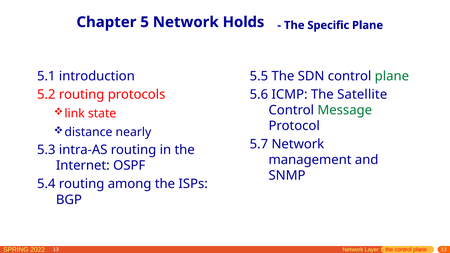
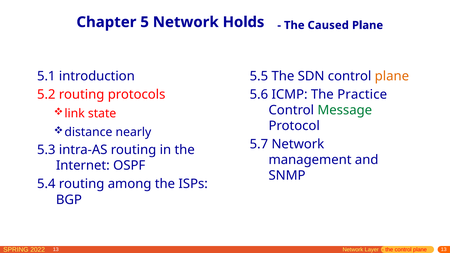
Specific: Specific -> Caused
plane at (392, 76) colour: green -> orange
Satellite: Satellite -> Practice
